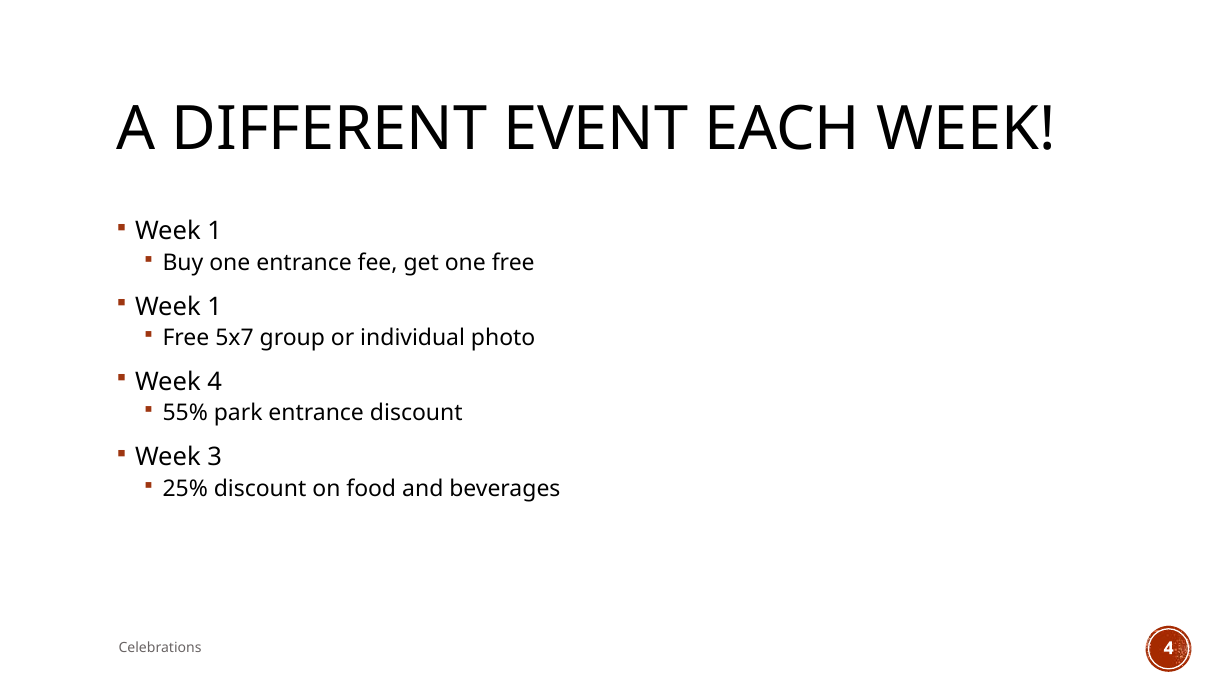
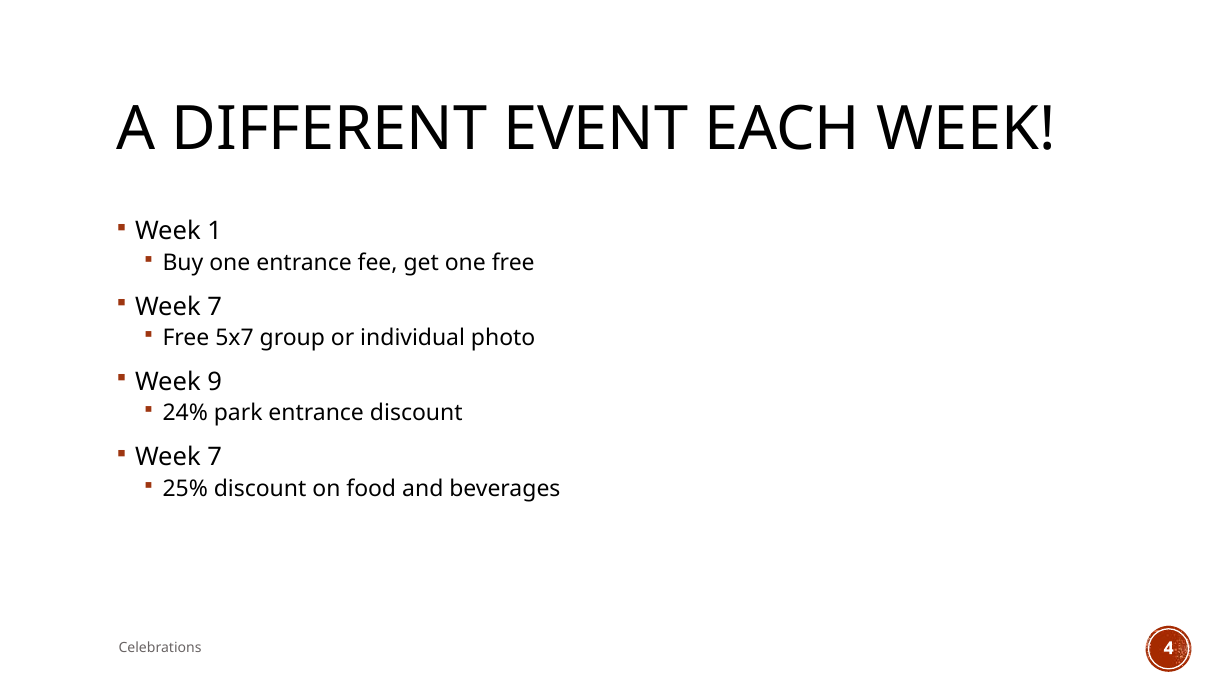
1 at (215, 307): 1 -> 7
Week 4: 4 -> 9
55%: 55% -> 24%
3 at (215, 457): 3 -> 7
